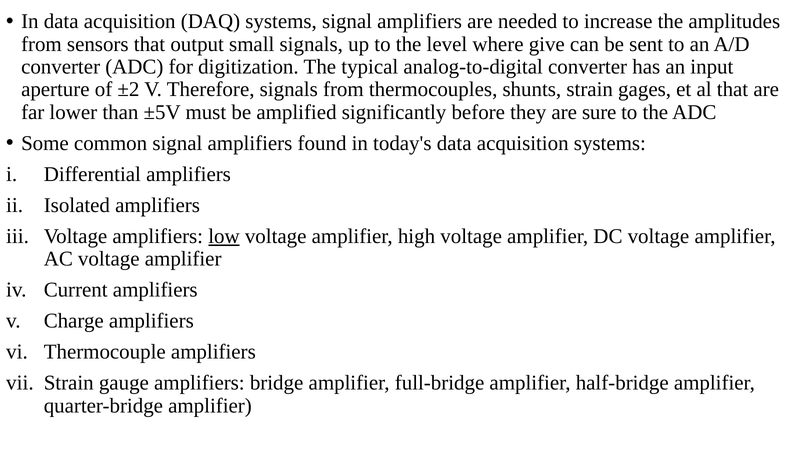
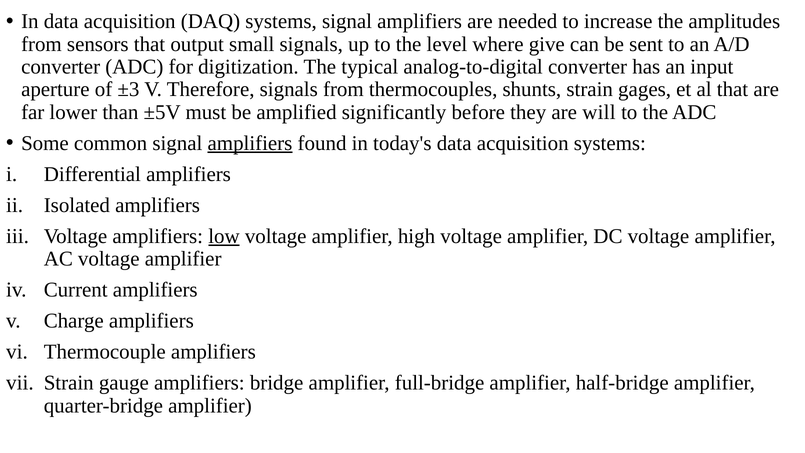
±2: ±2 -> ±3
sure: sure -> will
amplifiers at (250, 143) underline: none -> present
